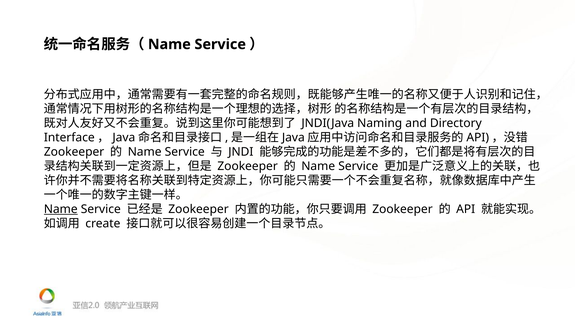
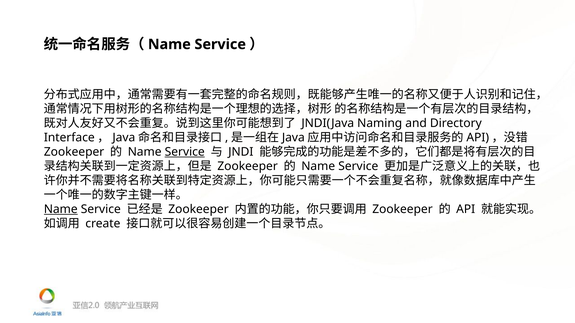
Service at (185, 152) underline: none -> present
